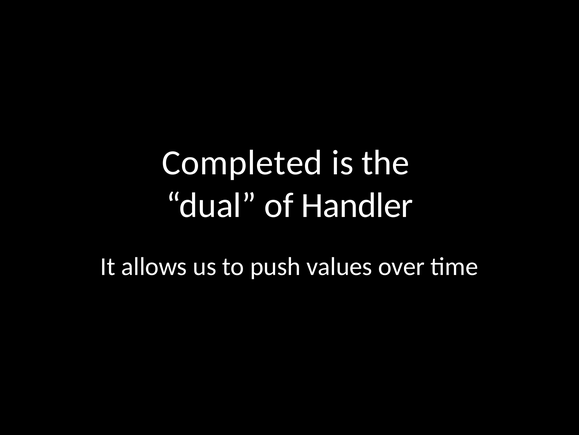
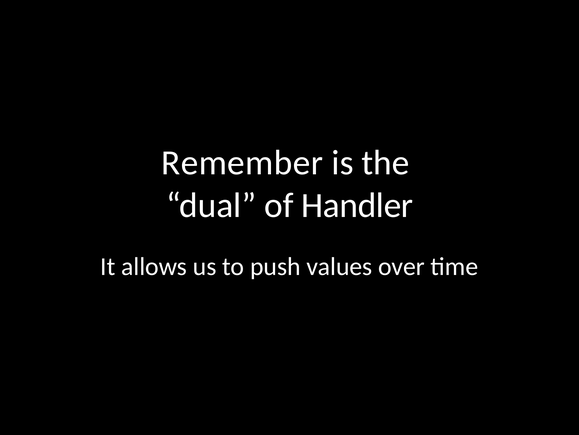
Completed: Completed -> Remember
